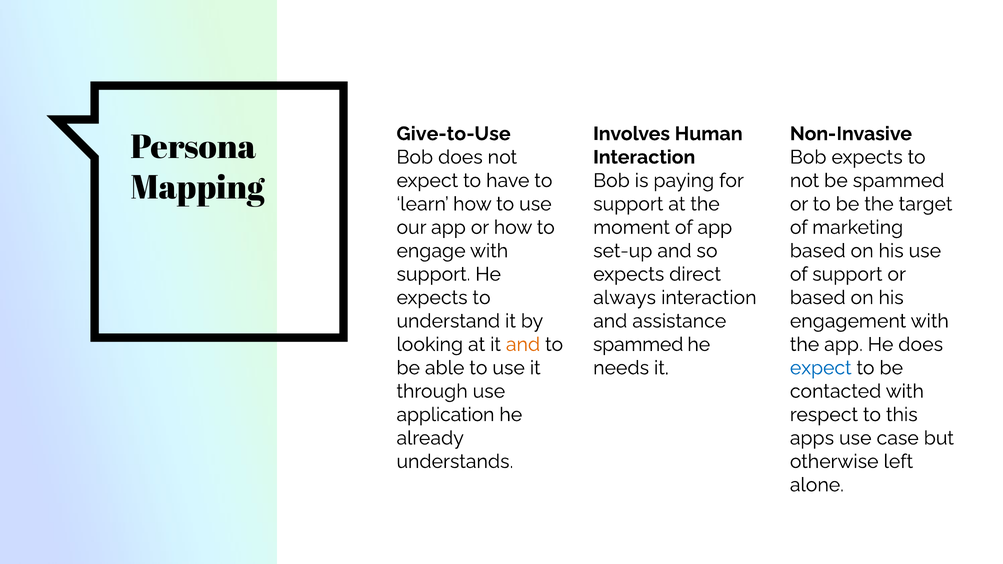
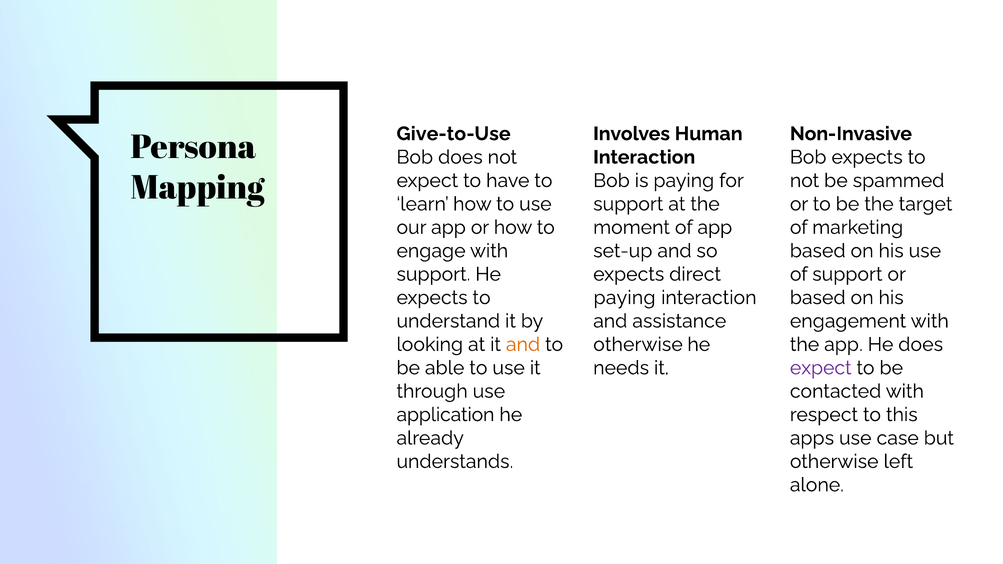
always at (625, 298): always -> paying
spammed at (638, 345): spammed -> otherwise
expect at (821, 368) colour: blue -> purple
